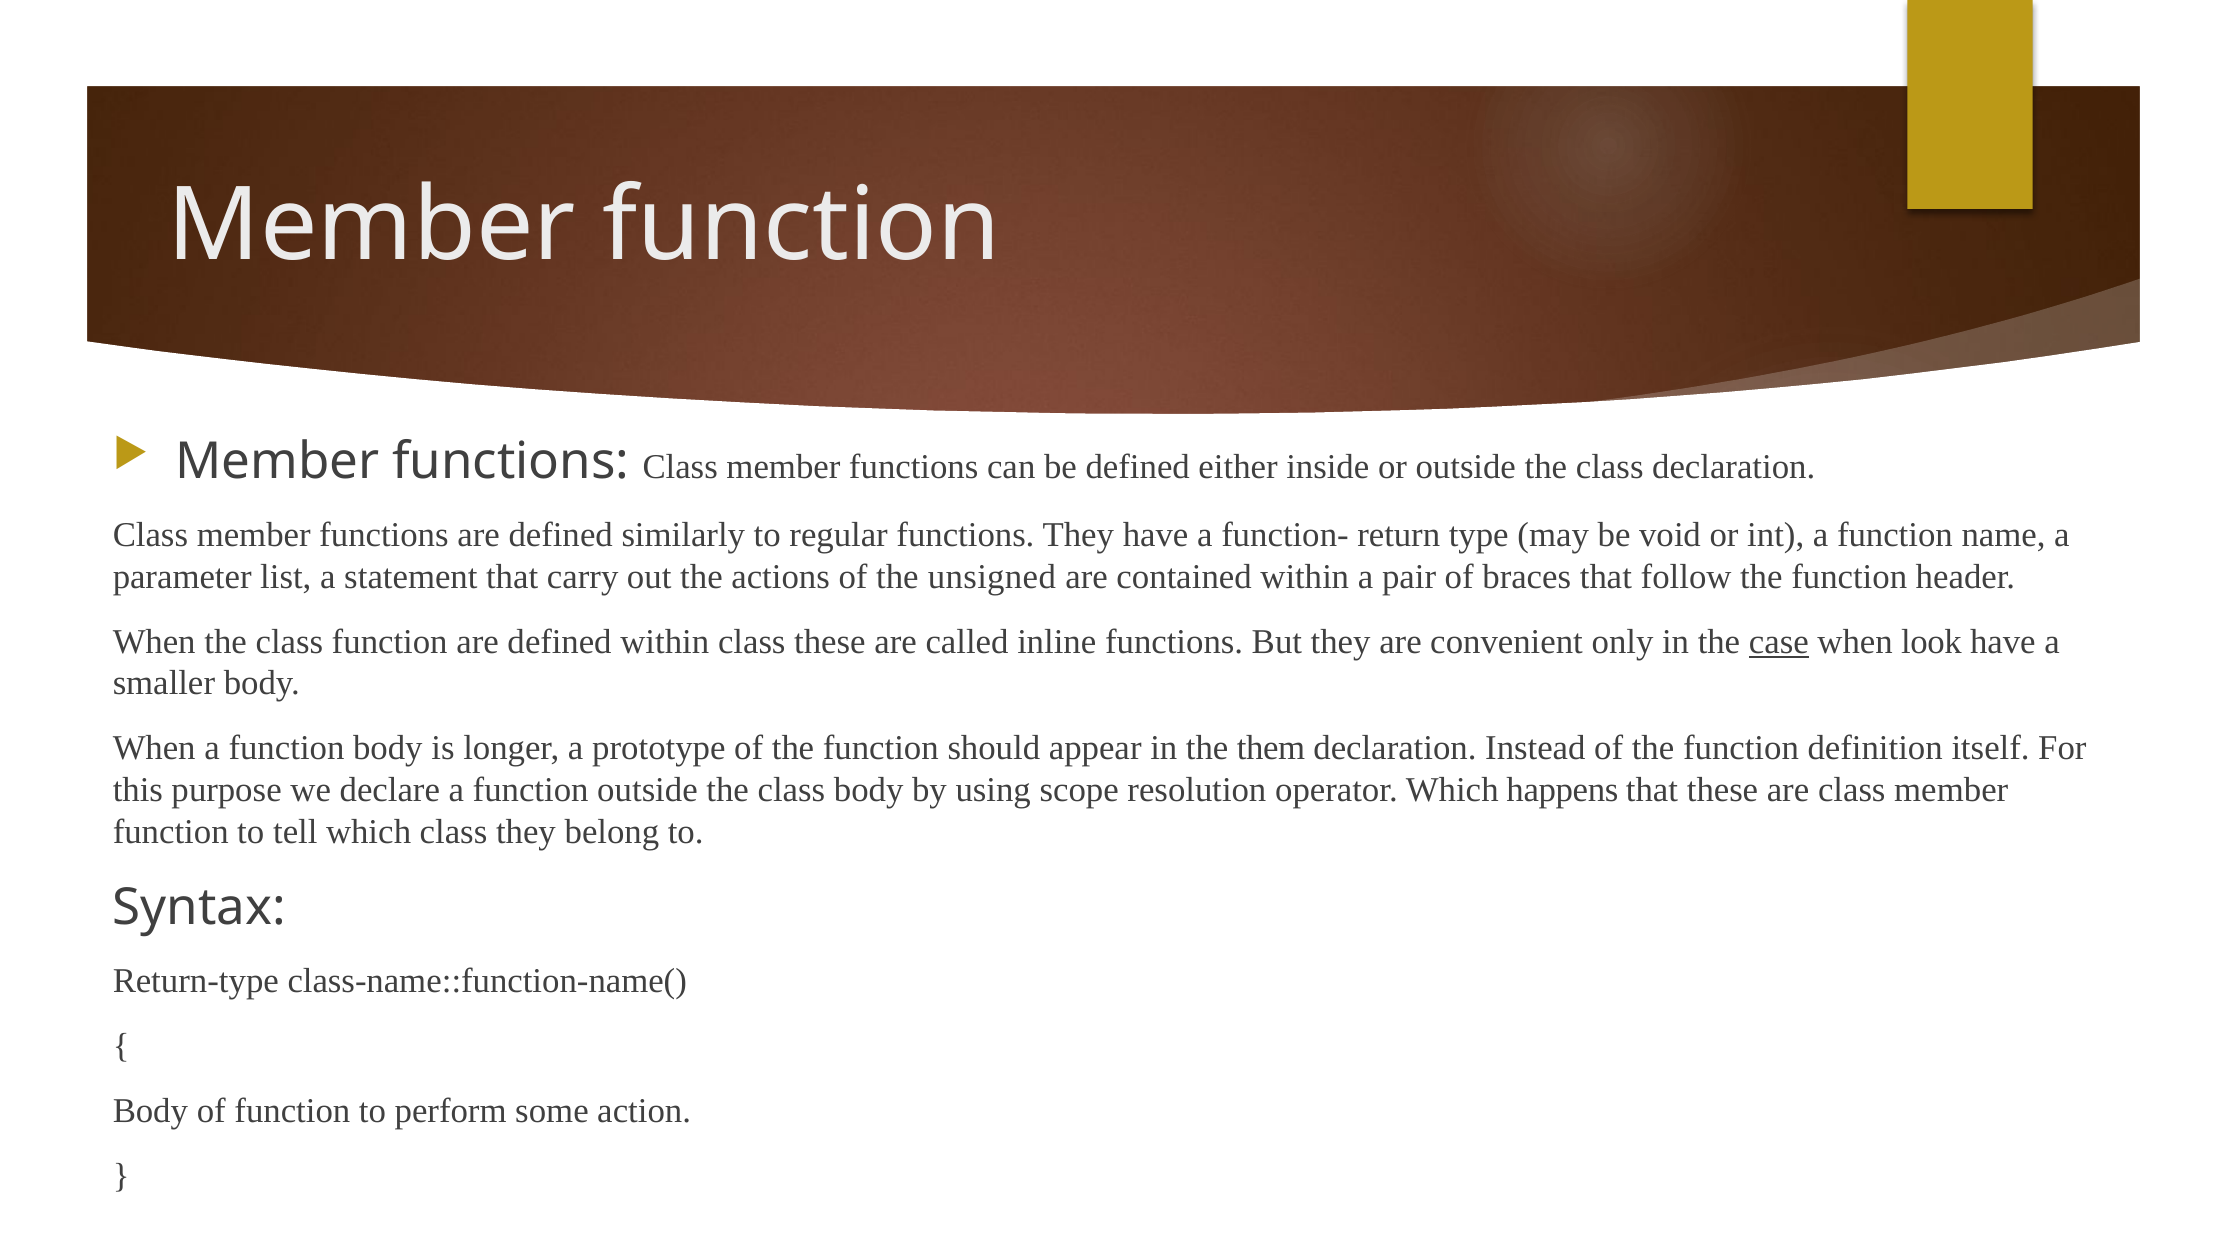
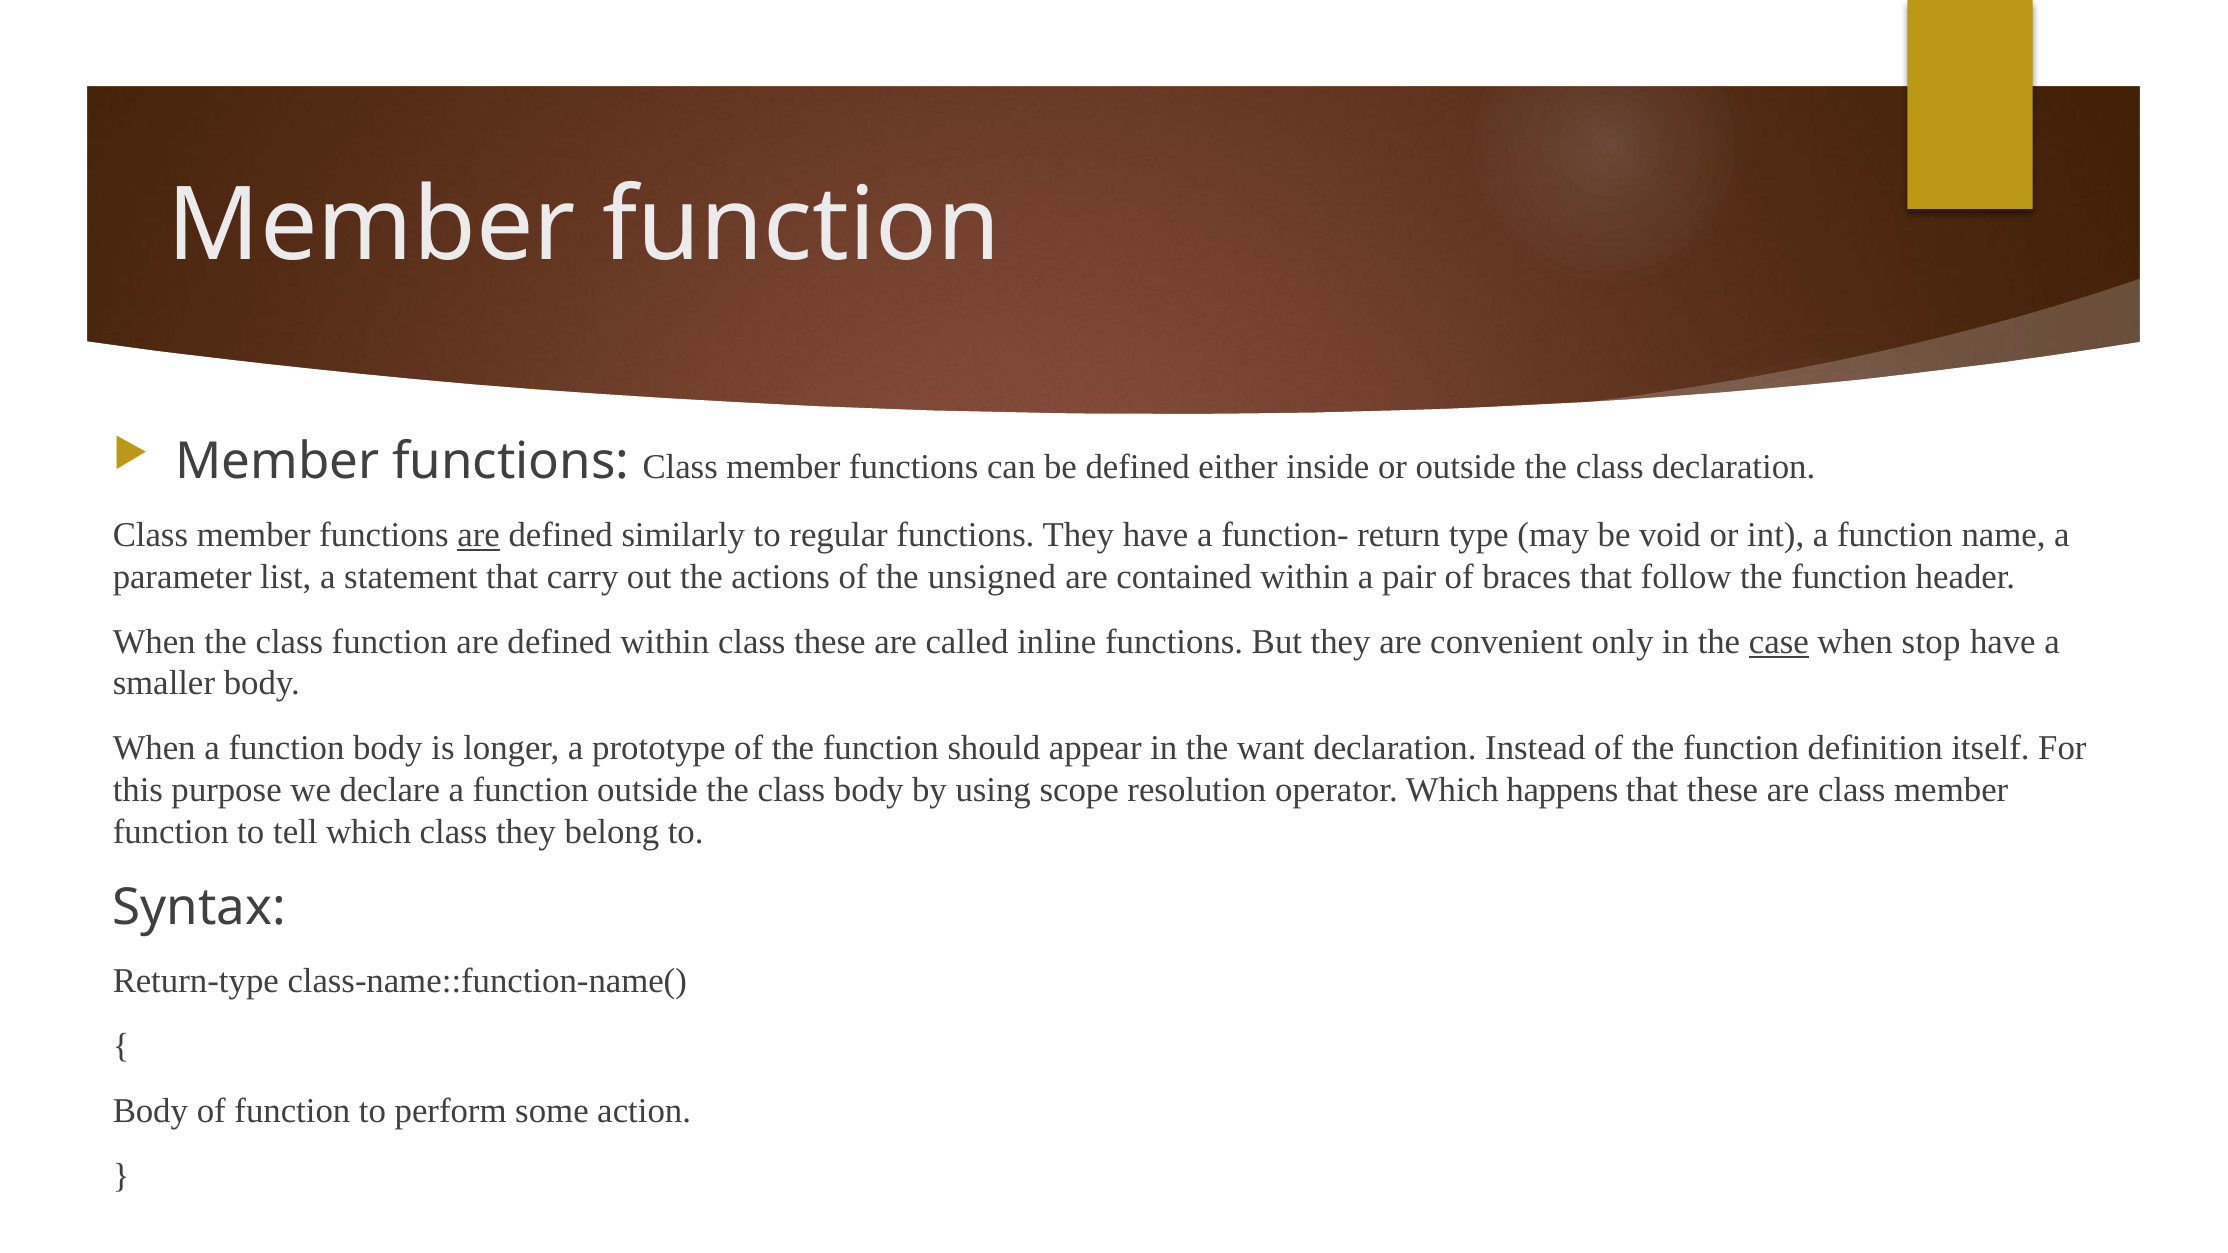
are at (479, 535) underline: none -> present
look: look -> stop
them: them -> want
